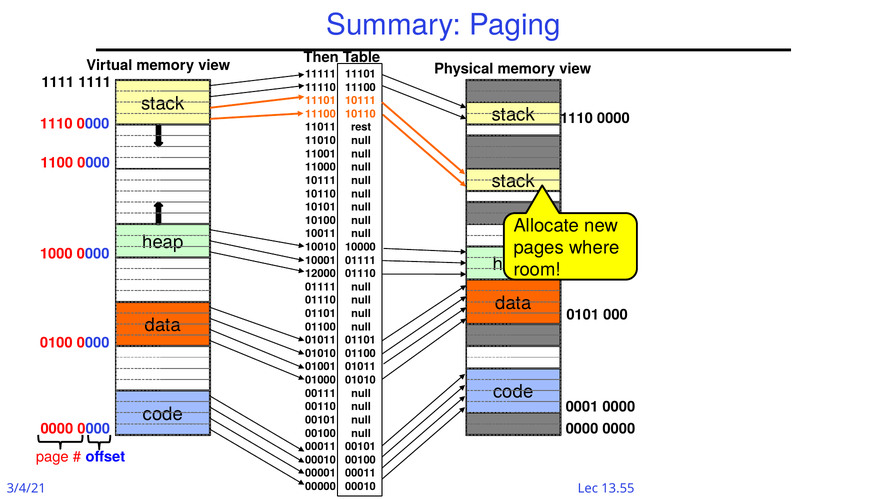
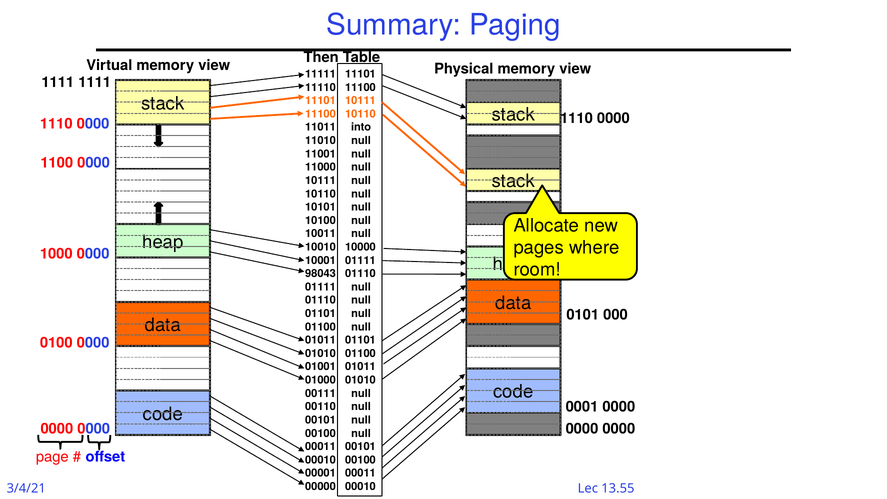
rest: rest -> into
12000: 12000 -> 98043
